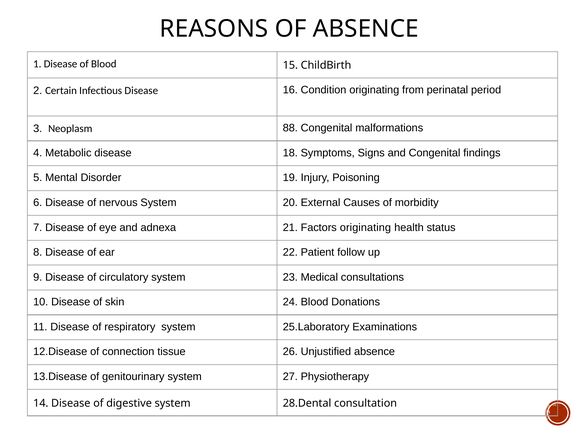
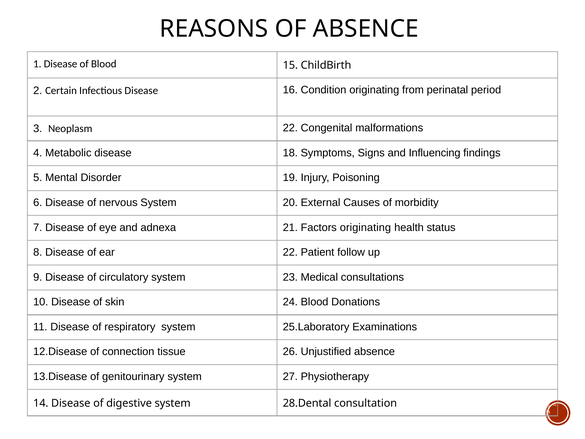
Neoplasm 88: 88 -> 22
and Congenital: Congenital -> Influencing
